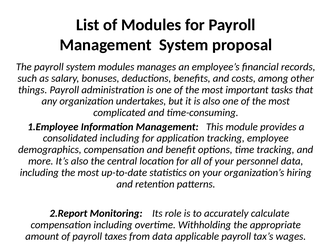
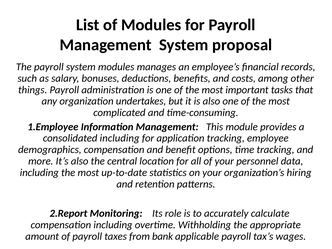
from data: data -> bank
